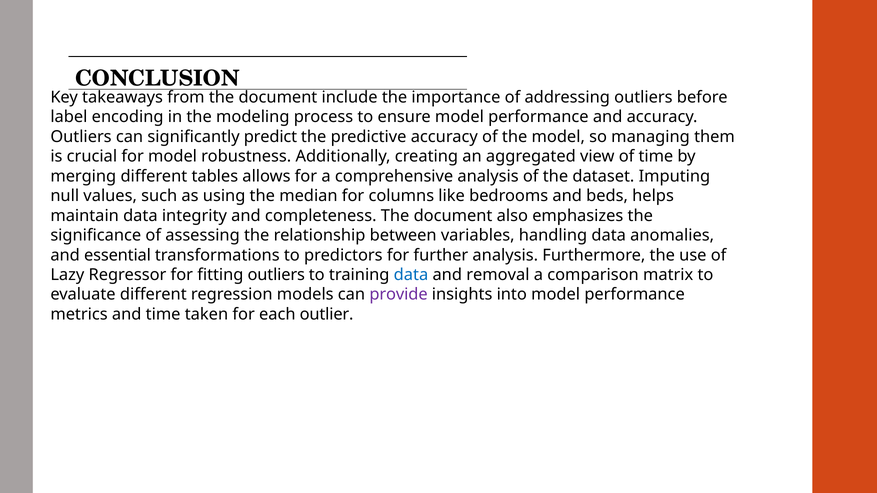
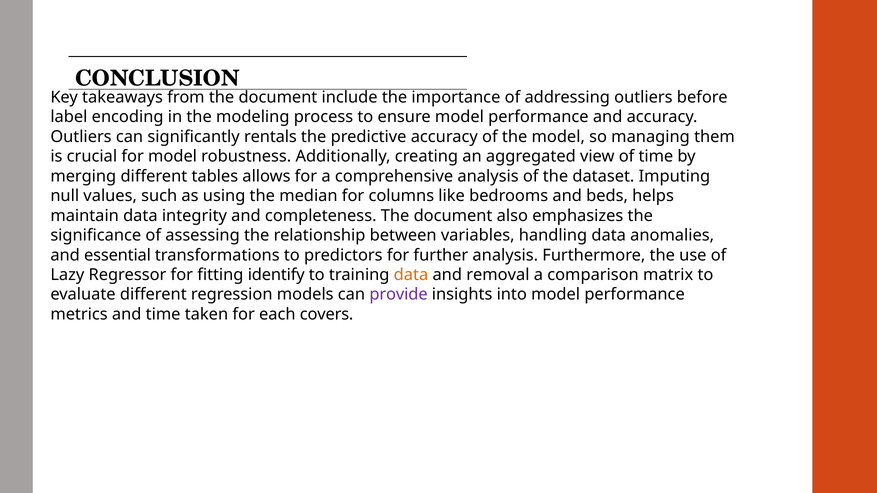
predict: predict -> rentals
fitting outliers: outliers -> identify
data at (411, 275) colour: blue -> orange
outlier: outlier -> covers
